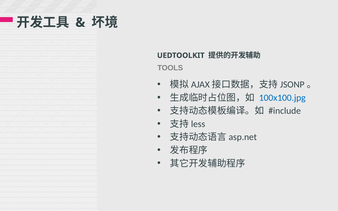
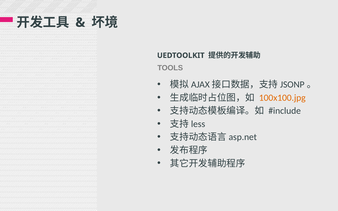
100x100.jpg colour: blue -> orange
